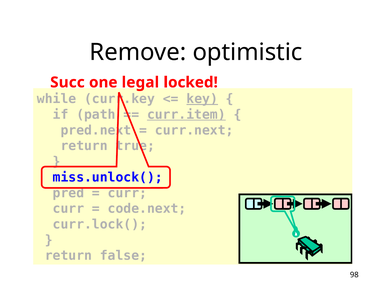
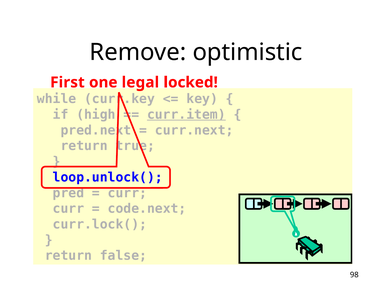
Succ: Succ -> First
key underline: present -> none
path: path -> high
miss.unlock(: miss.unlock( -> loop.unlock(
